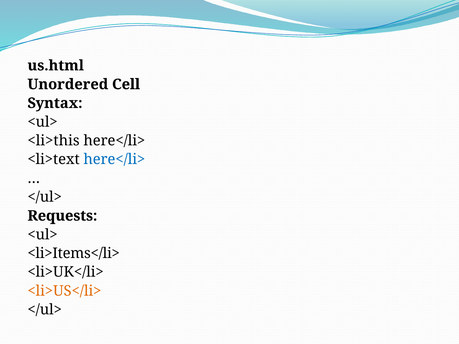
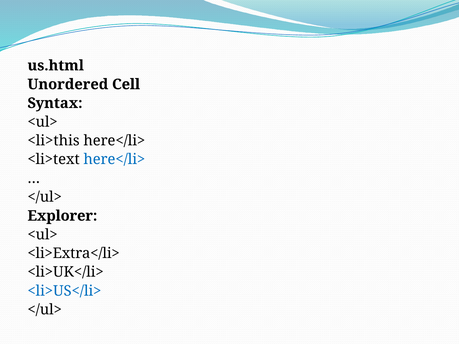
Requests: Requests -> Explorer
<li>Items</li>: <li>Items</li> -> <li>Extra</li>
<li>US</li> colour: orange -> blue
